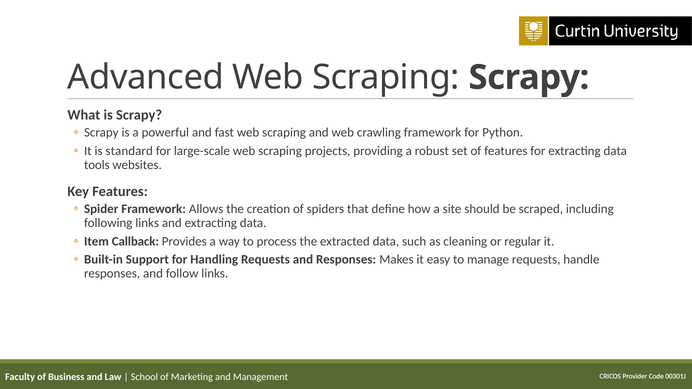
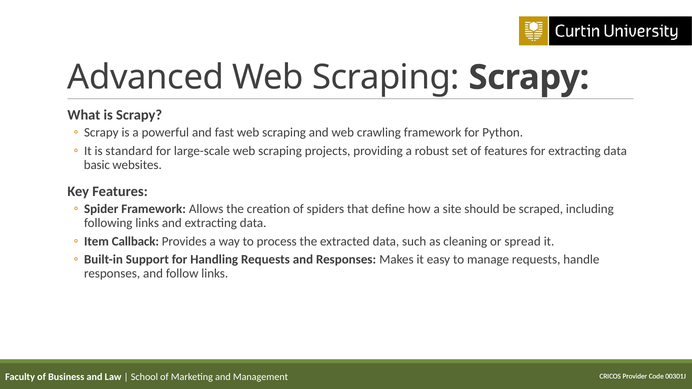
tools: tools -> basic
regular: regular -> spread
